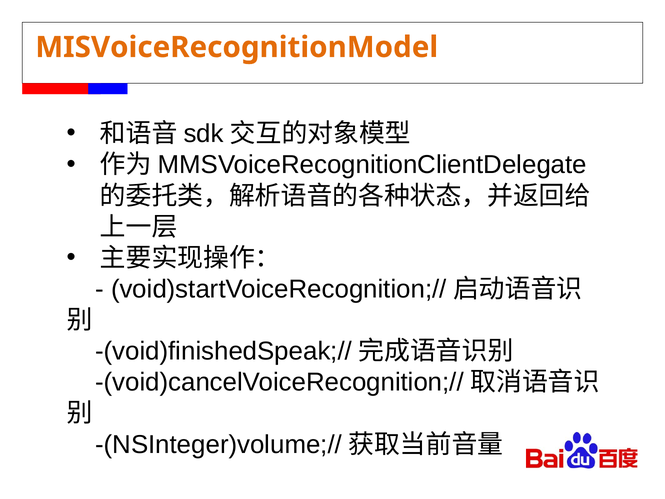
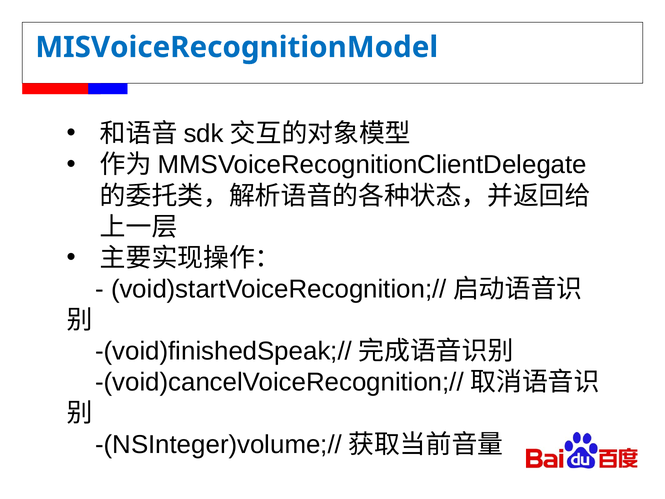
MISVoiceRecognitionModel colour: orange -> blue
